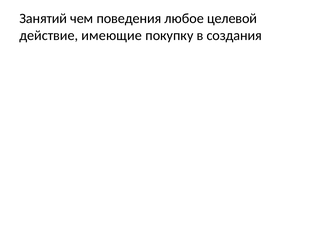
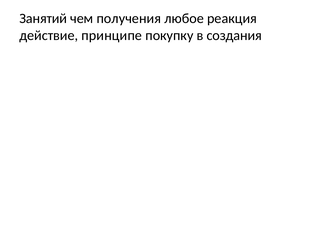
поведения: поведения -> получения
целевой: целевой -> реакция
имеющие: имеющие -> принципе
